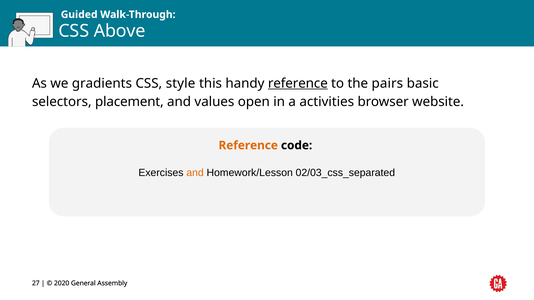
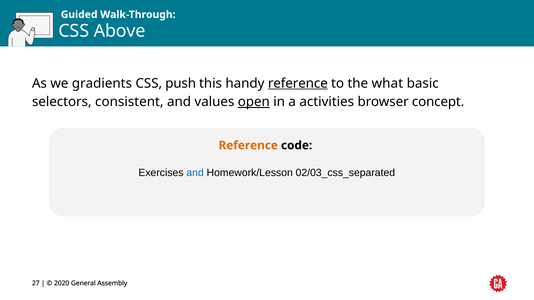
style: style -> push
pairs: pairs -> what
placement: placement -> consistent
open underline: none -> present
website: website -> concept
and at (195, 173) colour: orange -> blue
